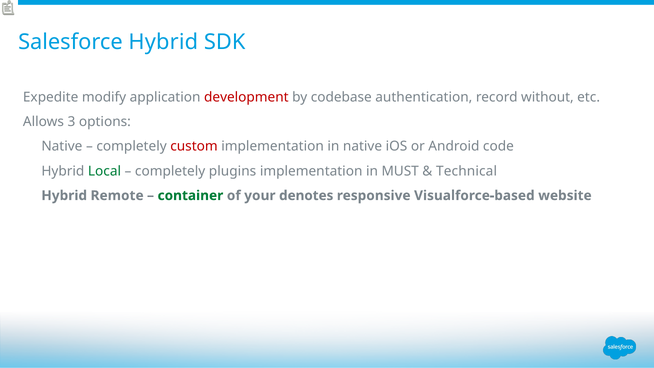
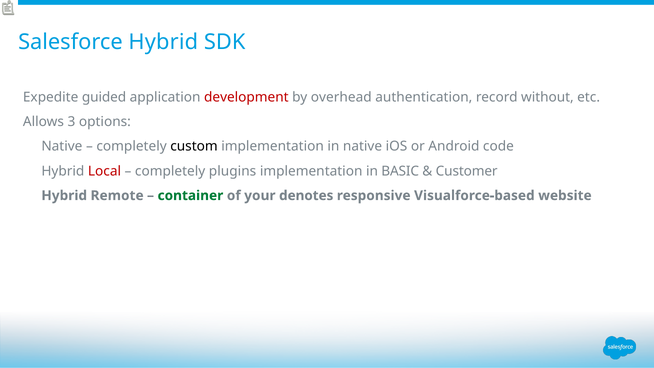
modify: modify -> guided
codebase: codebase -> overhead
custom colour: red -> black
Local colour: green -> red
MUST: MUST -> BASIC
Technical: Technical -> Customer
